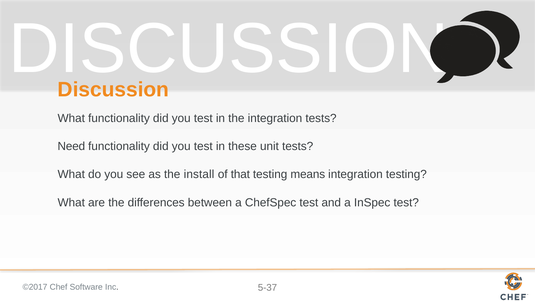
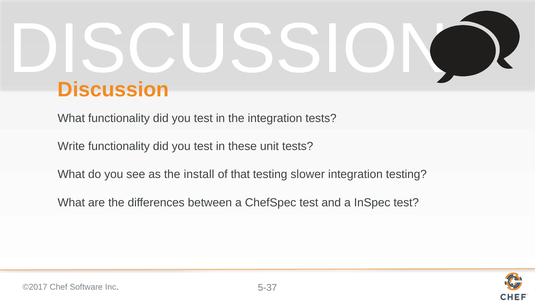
Need: Need -> Write
means: means -> slower
